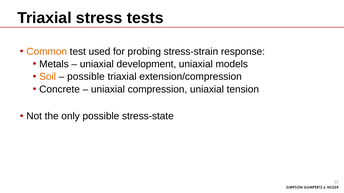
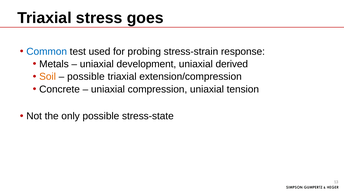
tests: tests -> goes
Common colour: orange -> blue
models: models -> derived
